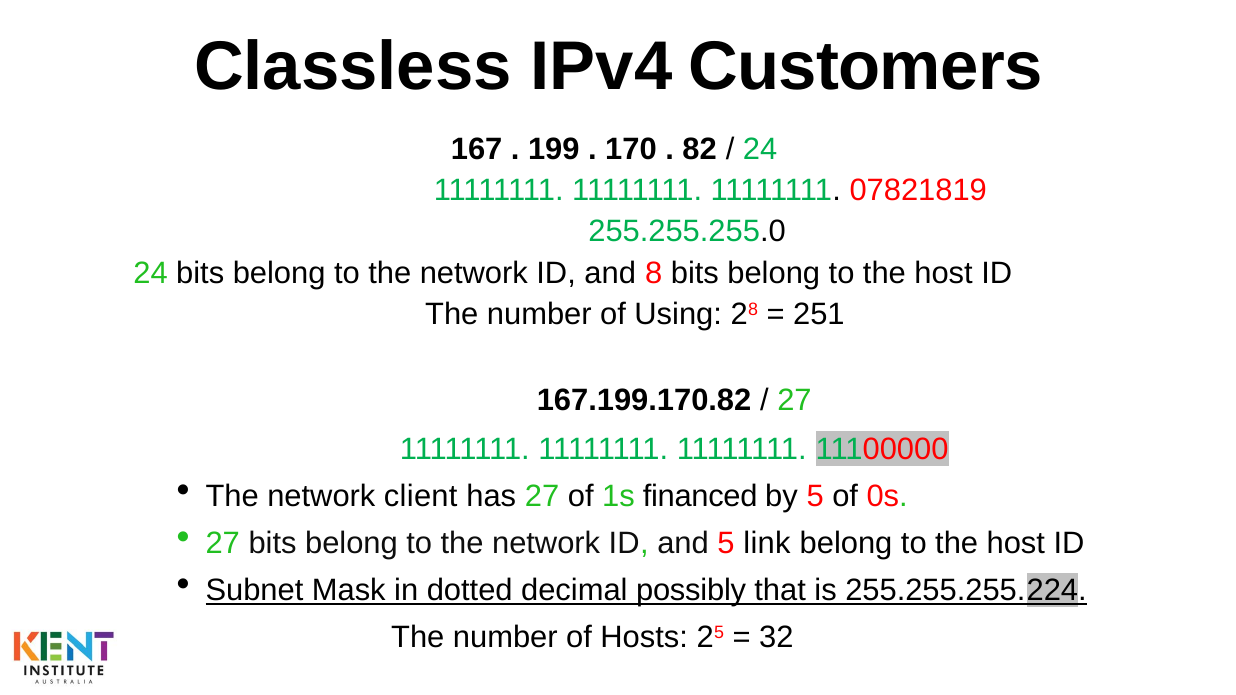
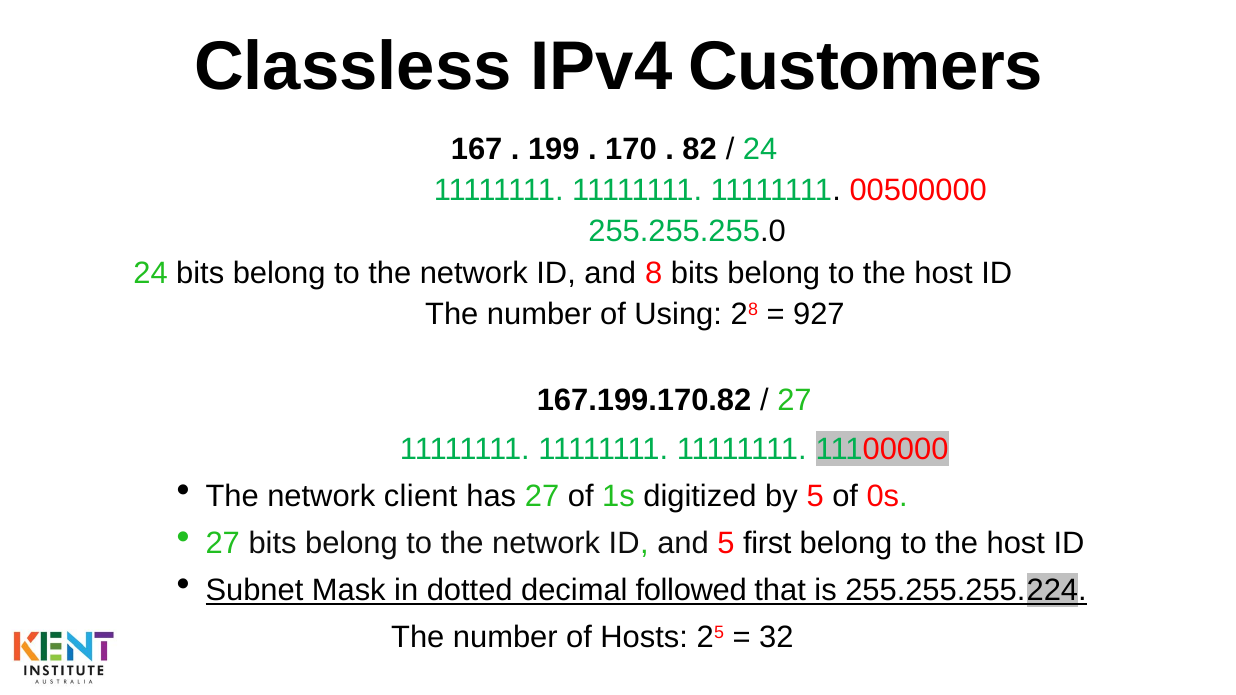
07821819: 07821819 -> 00500000
251: 251 -> 927
financed: financed -> digitized
link: link -> first
possibly: possibly -> followed
